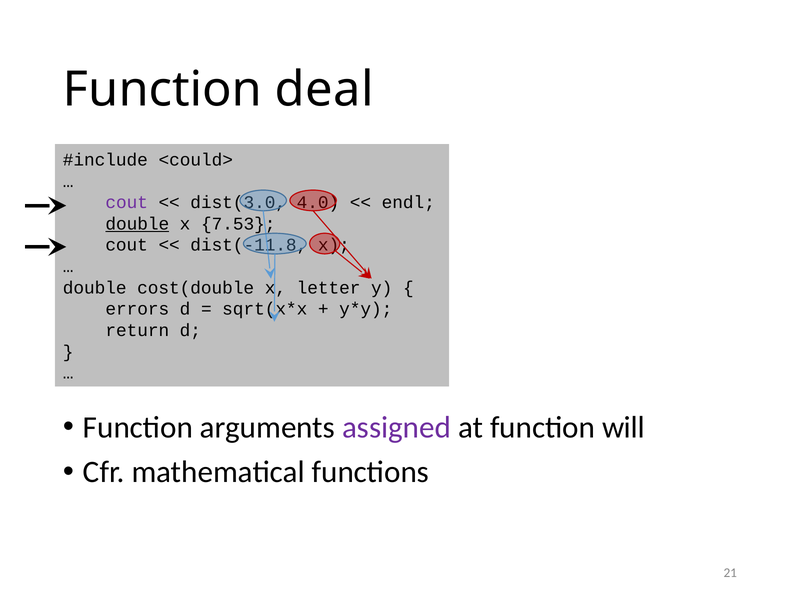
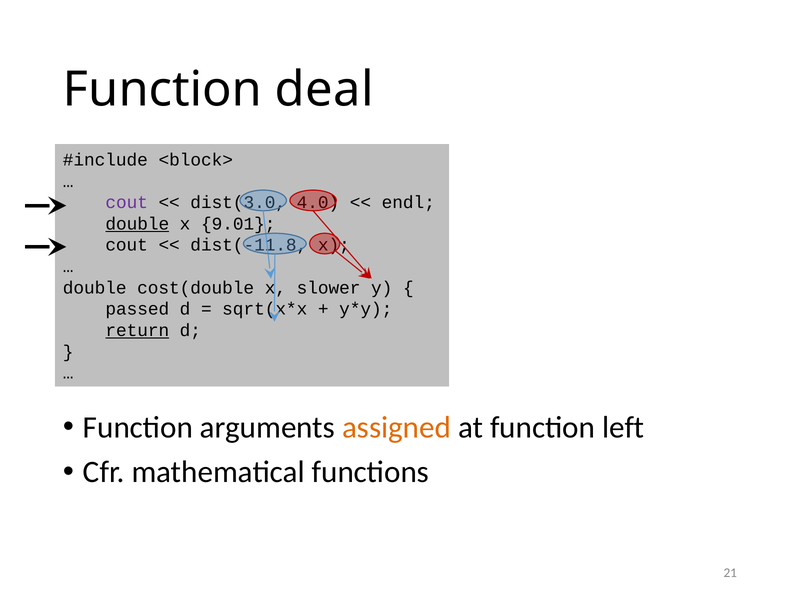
<could>: <could> -> <block>
7.53: 7.53 -> 9.01
letter: letter -> slower
errors: errors -> passed
return underline: none -> present
assigned colour: purple -> orange
will: will -> left
